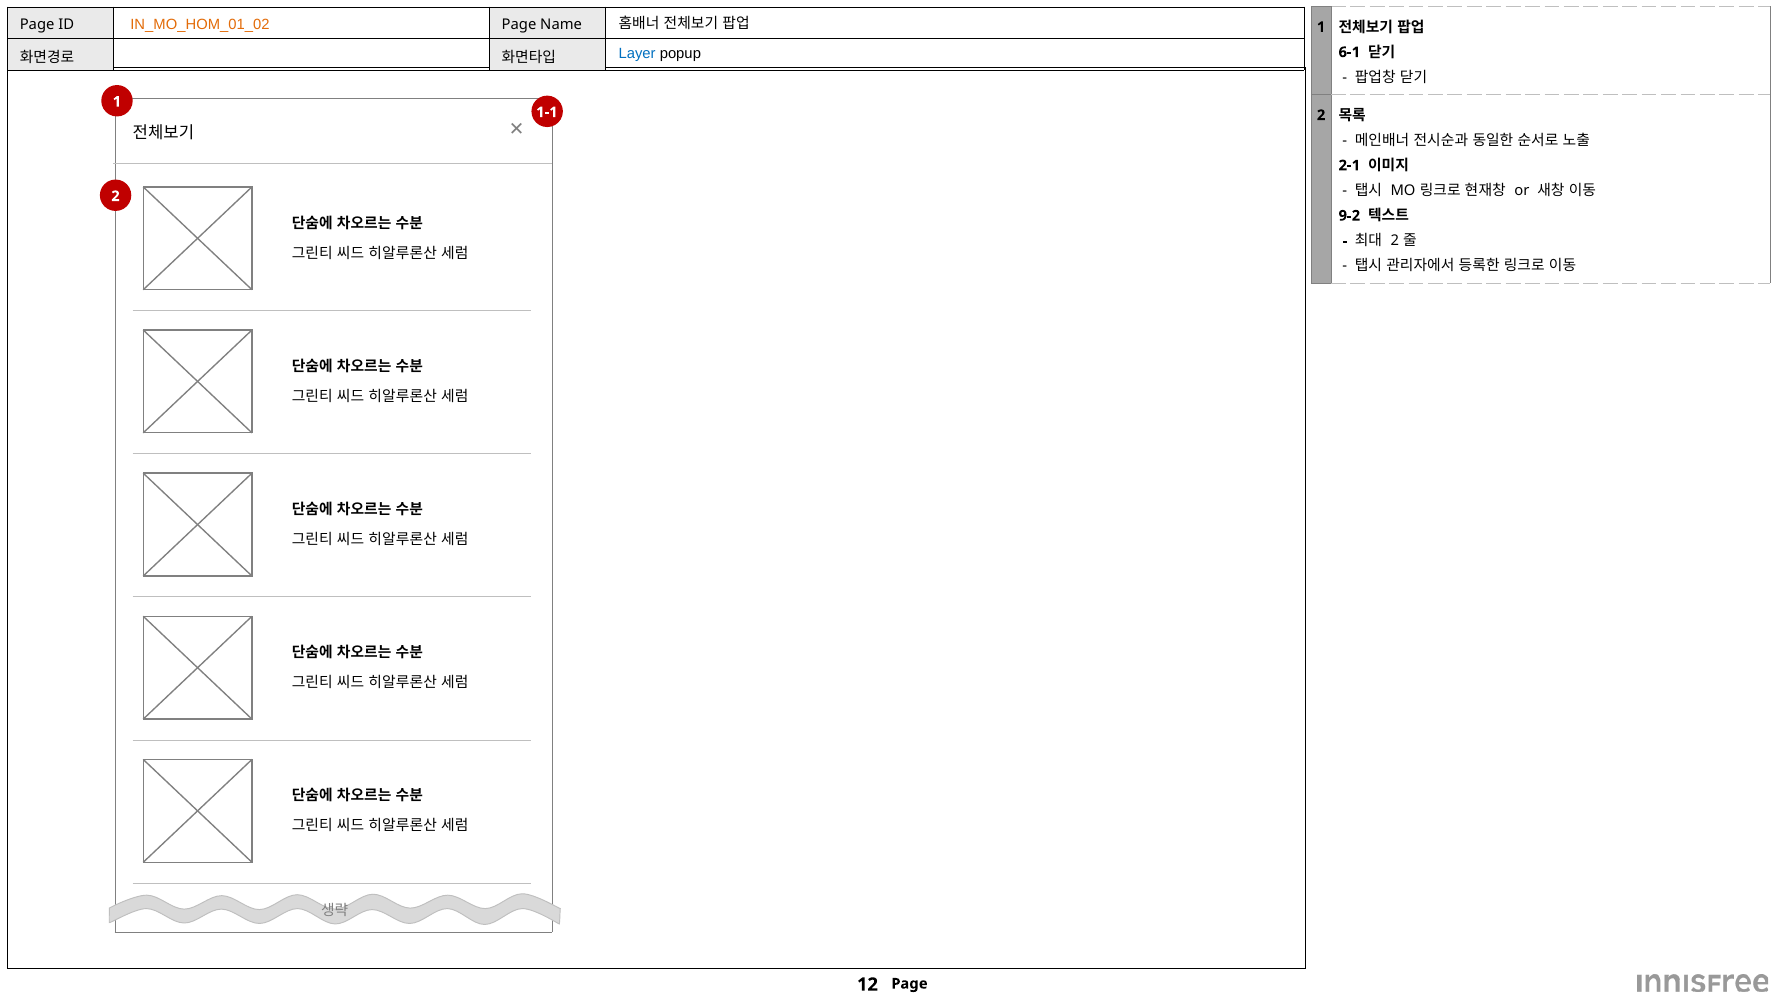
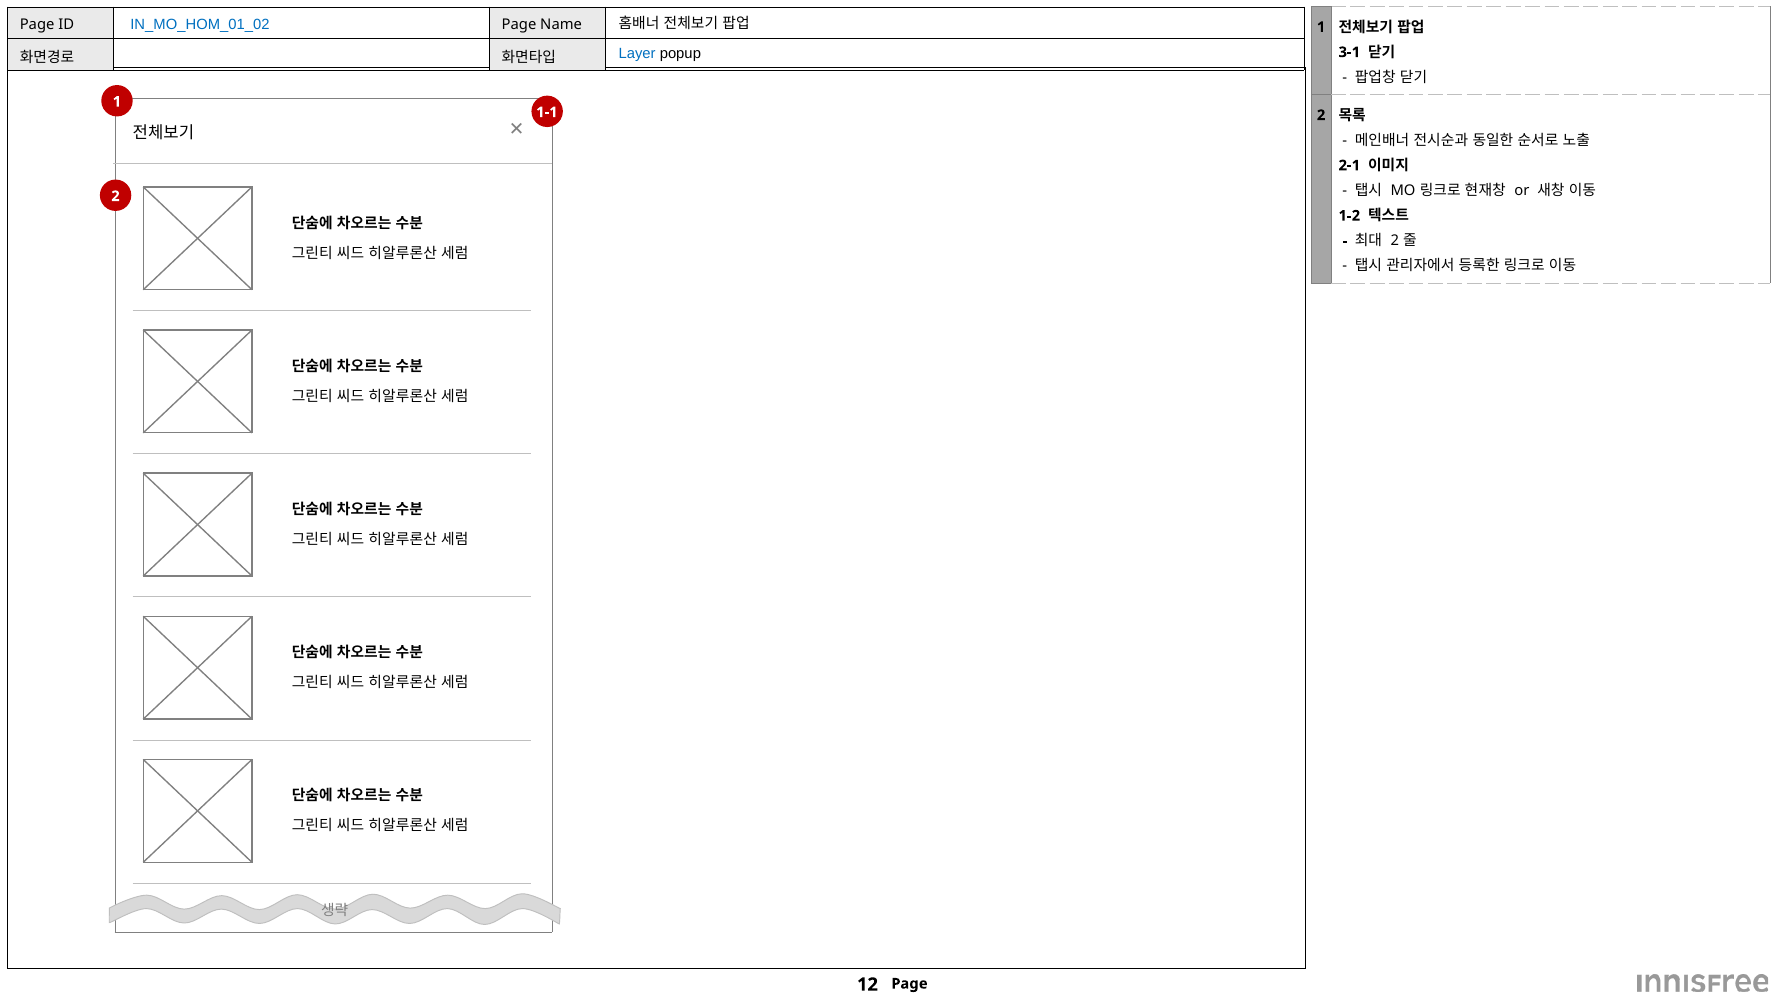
IN_MO_HOM_01_02 colour: orange -> blue
6-1: 6-1 -> 3-1
9-2: 9-2 -> 1-2
